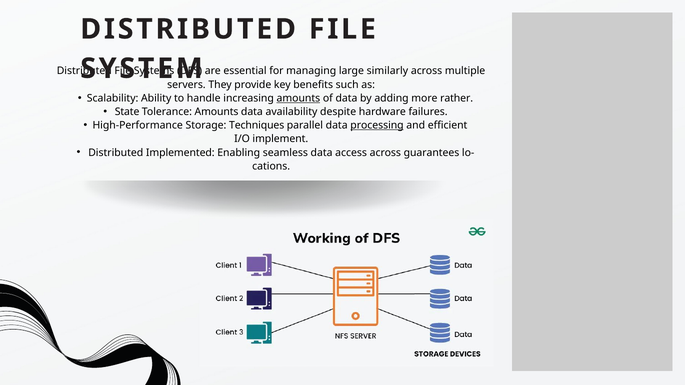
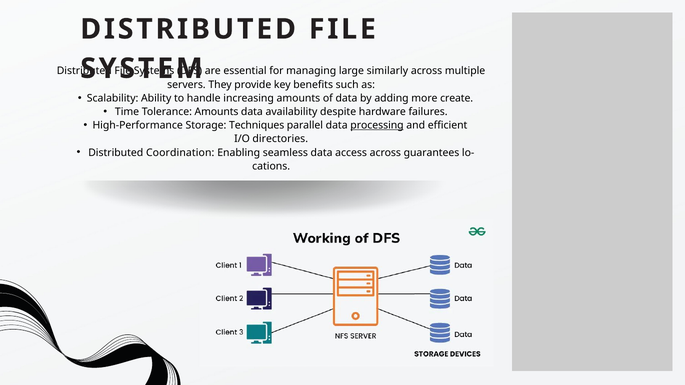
amounts at (298, 98) underline: present -> none
rather: rather -> create
State: State -> Time
implement: implement -> directories
Implemented: Implemented -> Coordination
